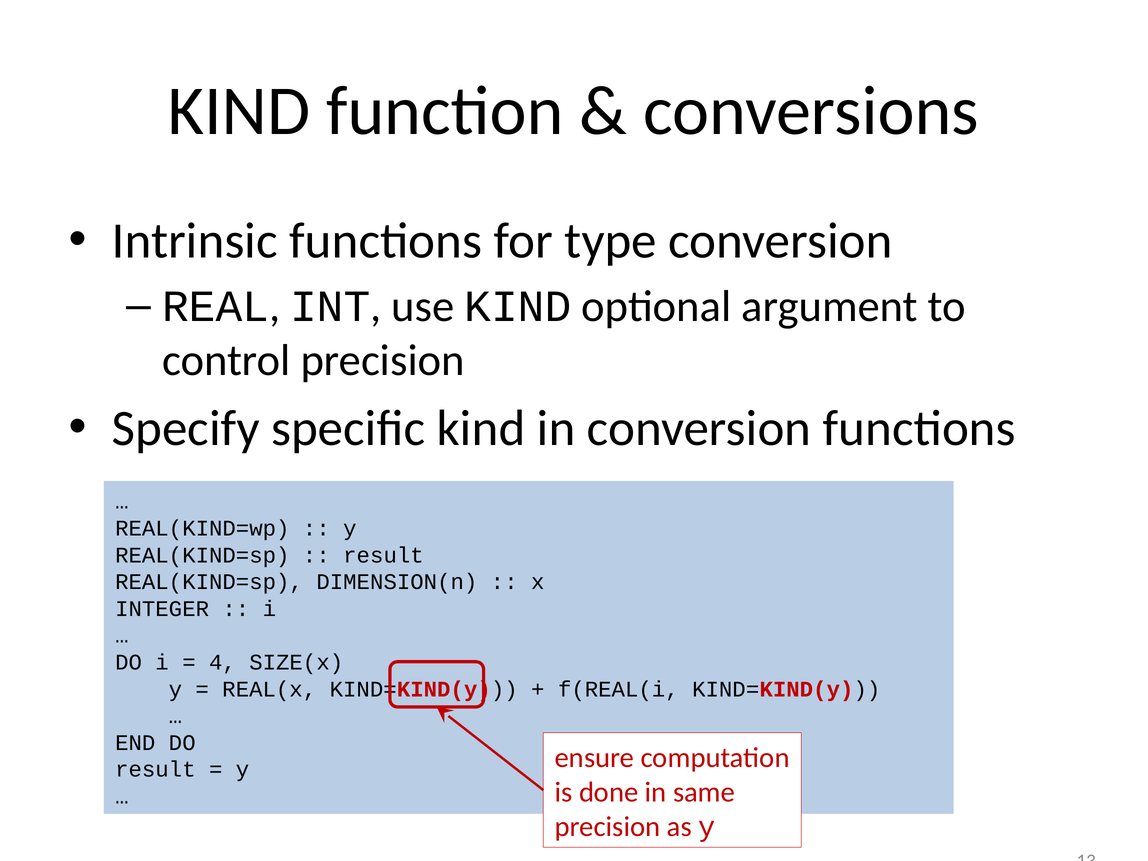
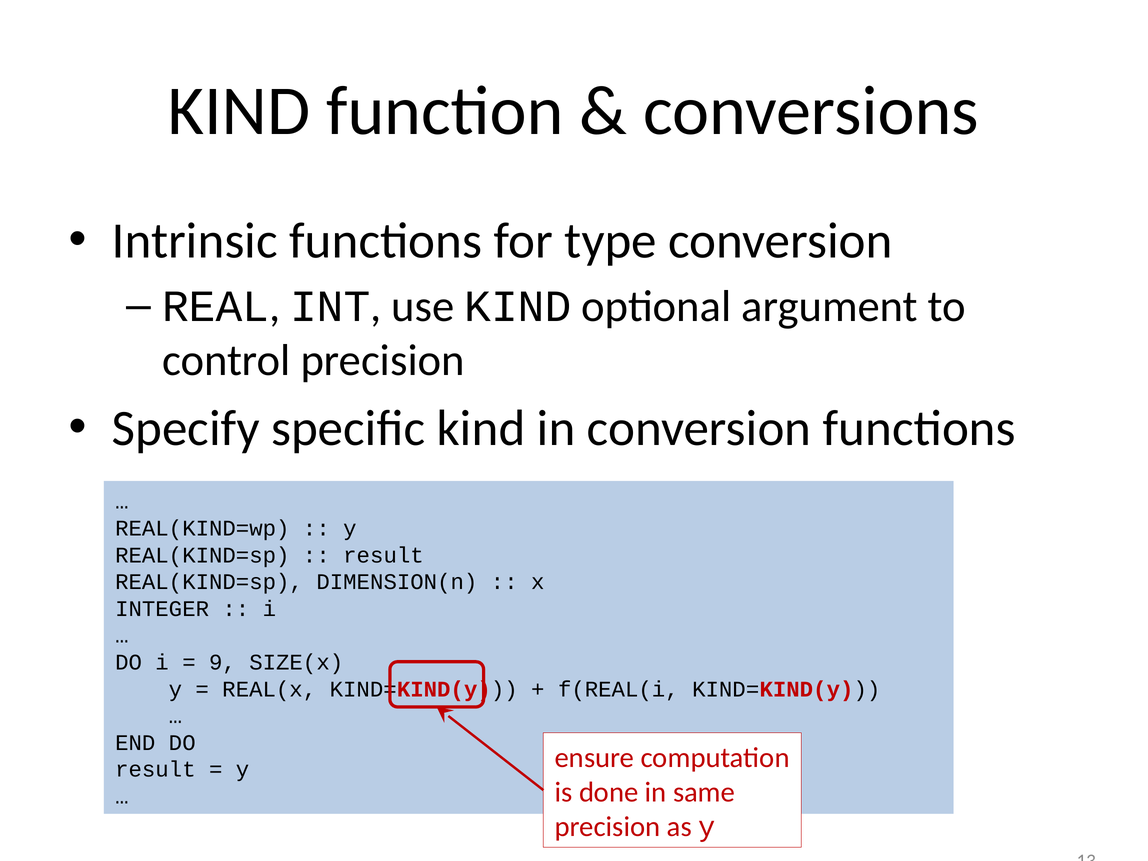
4: 4 -> 9
